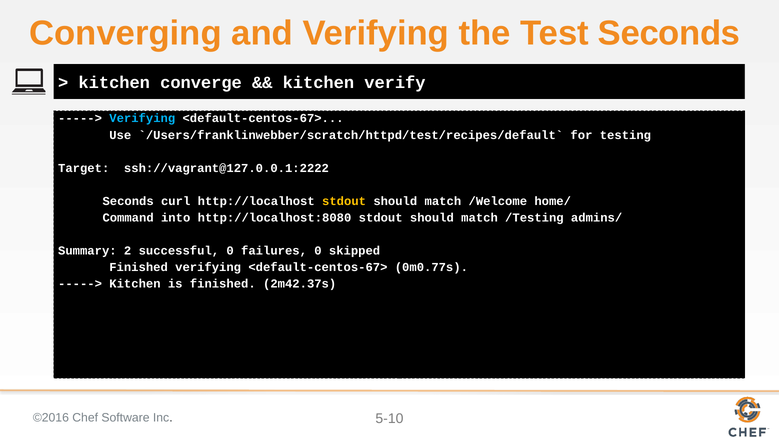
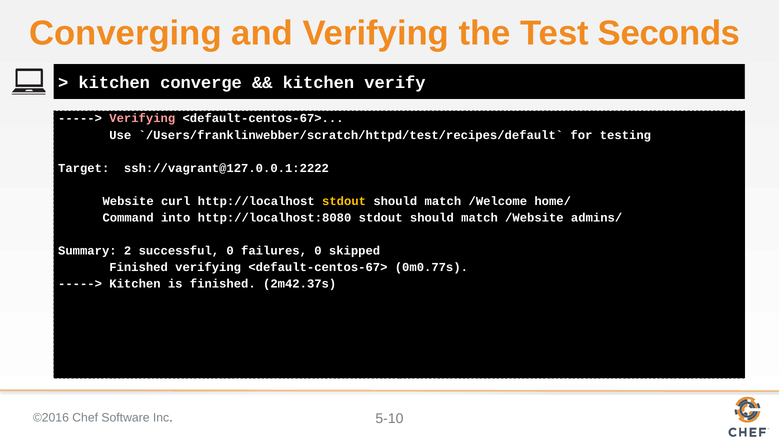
Verifying at (142, 118) colour: light blue -> pink
Seconds at (128, 201): Seconds -> Website
/Testing: /Testing -> /Website
